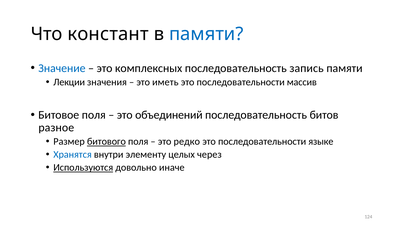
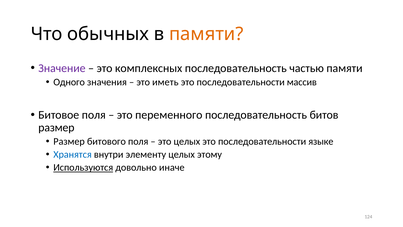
констант: констант -> обычных
памяти at (206, 34) colour: blue -> orange
Значение colour: blue -> purple
запись: запись -> частью
Лекции: Лекции -> Одного
объединений: объединений -> переменного
разное at (56, 127): разное -> размер
битового underline: present -> none
это редко: редко -> целых
через: через -> этому
